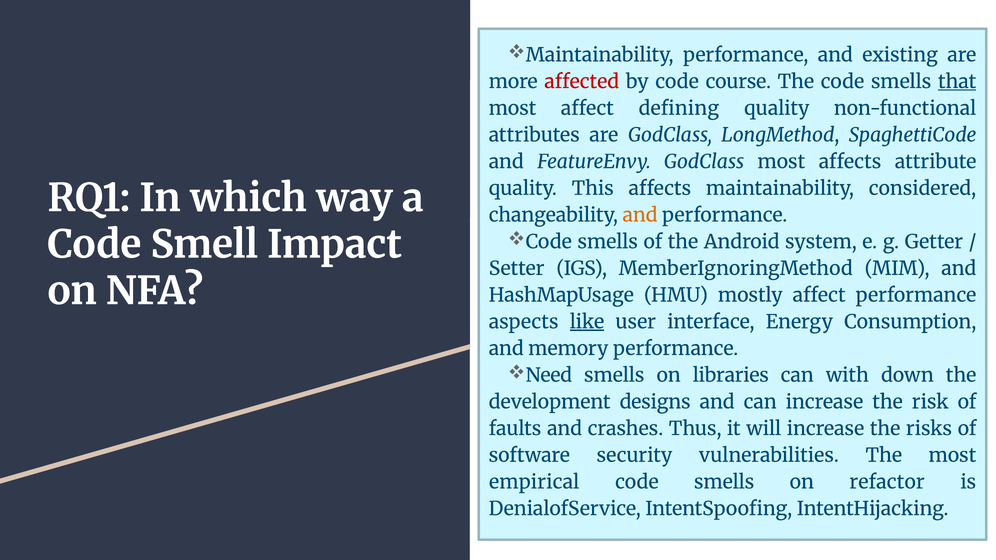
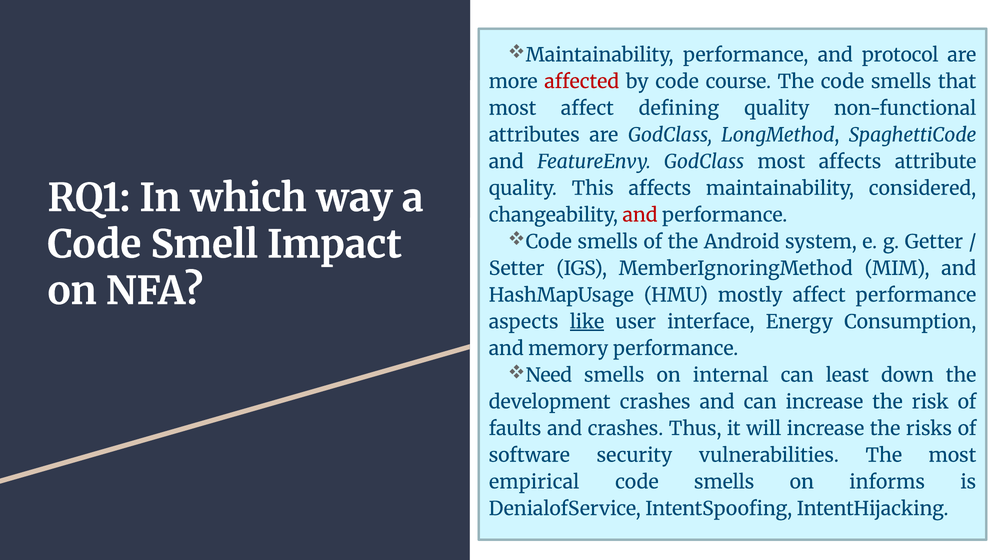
existing: existing -> protocol
that underline: present -> none
and at (640, 215) colour: orange -> red
libraries: libraries -> internal
with: with -> least
development designs: designs -> crashes
refactor: refactor -> informs
